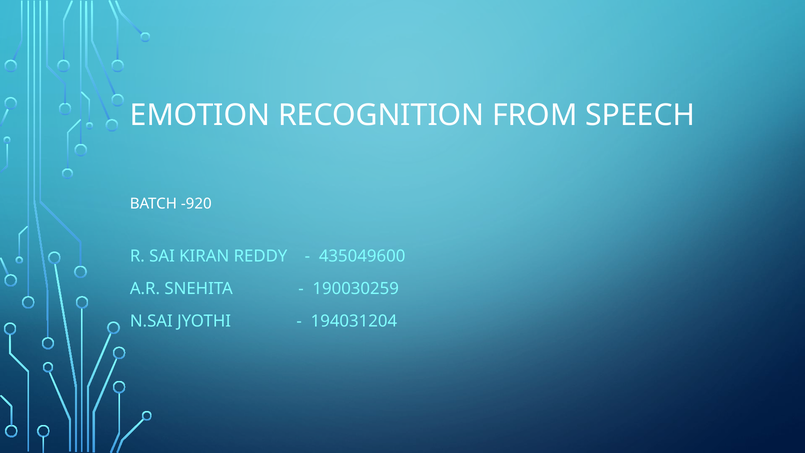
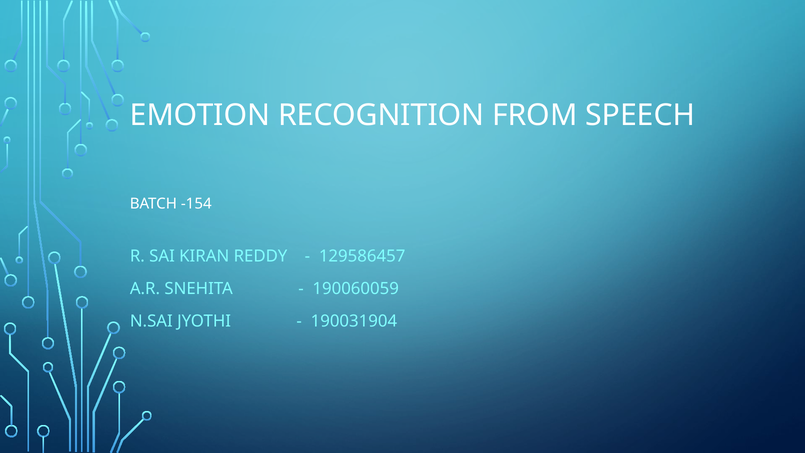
-920: -920 -> -154
435049600: 435049600 -> 129586457
190030259: 190030259 -> 190060059
194031204: 194031204 -> 190031904
